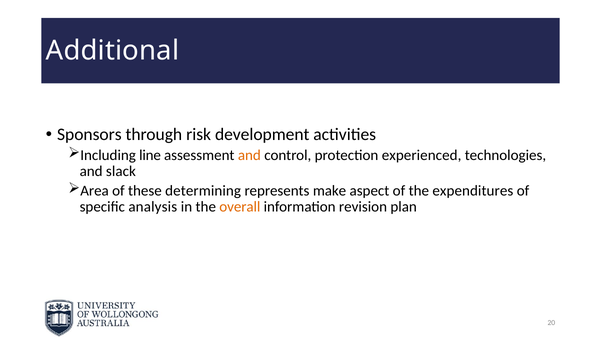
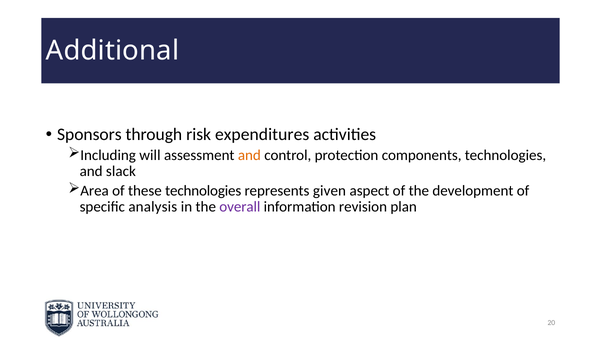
development: development -> expenditures
line: line -> will
experienced: experienced -> components
these determining: determining -> technologies
make: make -> given
expenditures: expenditures -> development
overall colour: orange -> purple
